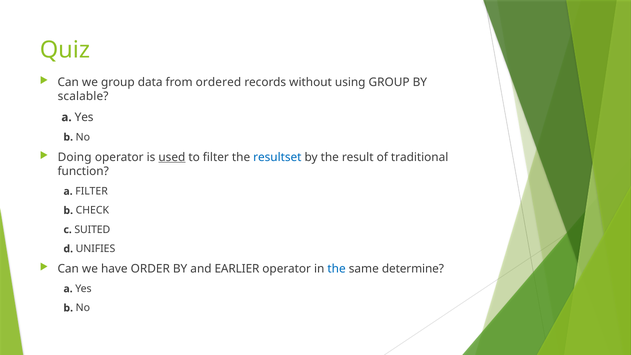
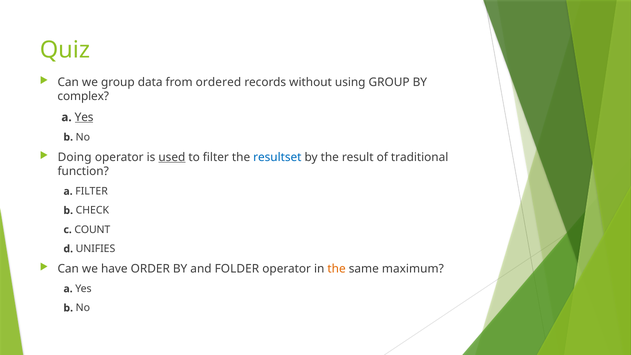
scalable: scalable -> complex
Yes at (84, 117) underline: none -> present
SUITED: SUITED -> COUNT
EARLIER: EARLIER -> FOLDER
the at (337, 269) colour: blue -> orange
determine: determine -> maximum
